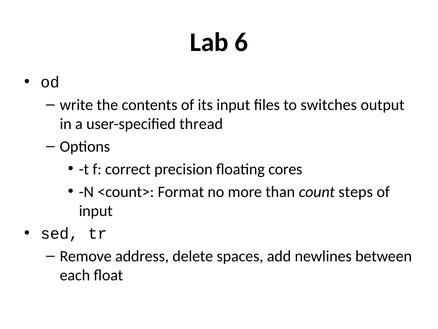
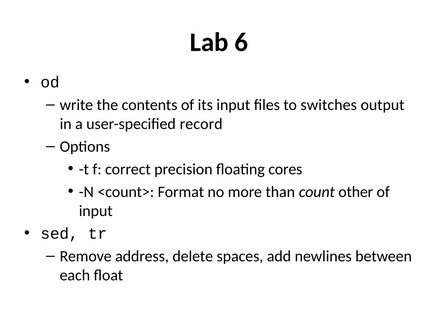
thread: thread -> record
steps: steps -> other
